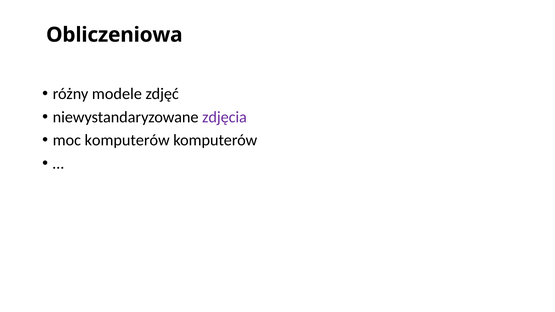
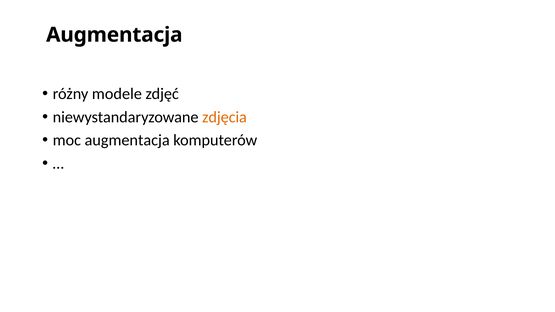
Obliczeniowa at (114, 35): Obliczeniowa -> Augmentacja
zdjęcia colour: purple -> orange
moc komputerów: komputerów -> augmentacja
